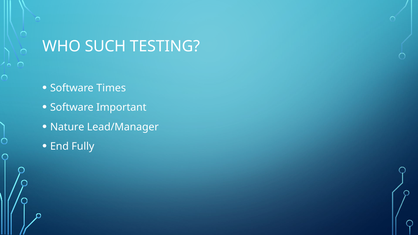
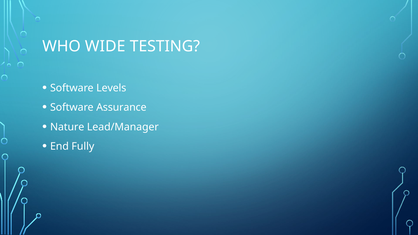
SUCH: SUCH -> WIDE
Times: Times -> Levels
Important: Important -> Assurance
